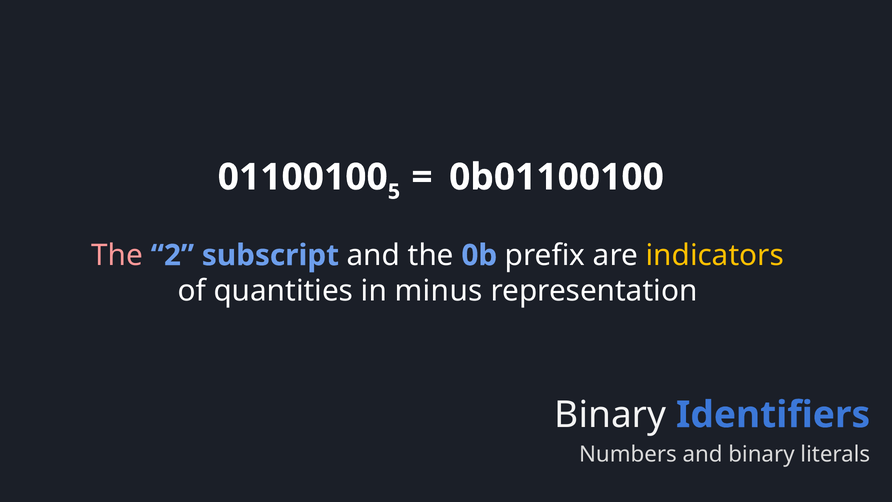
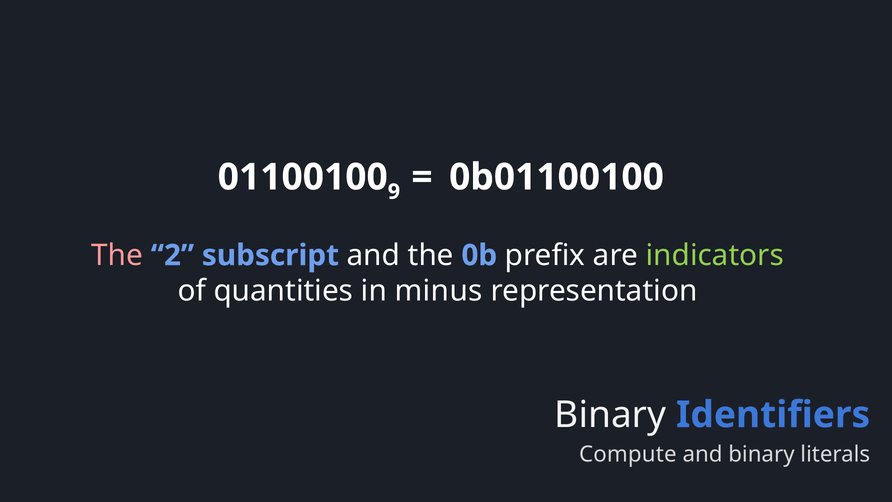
5: 5 -> 9
indicators colour: yellow -> light green
Numbers: Numbers -> Compute
